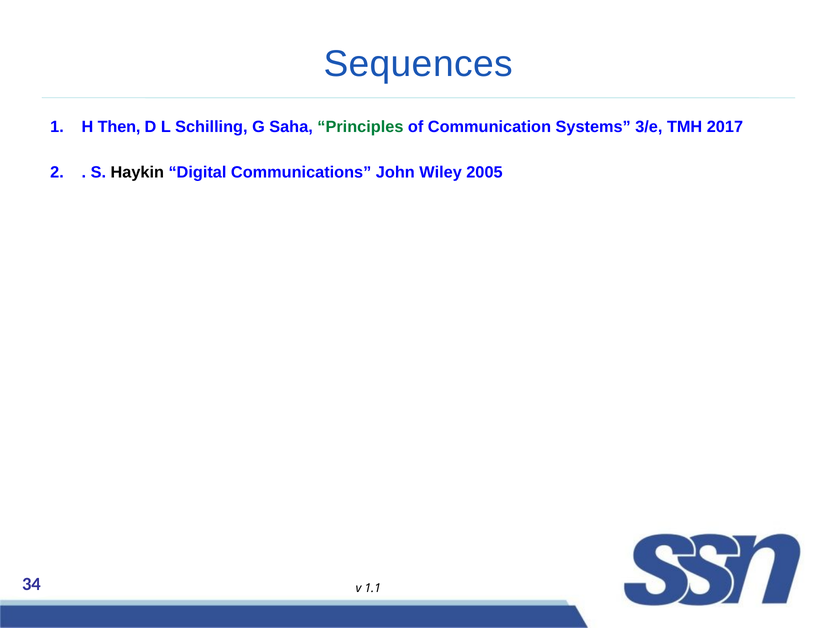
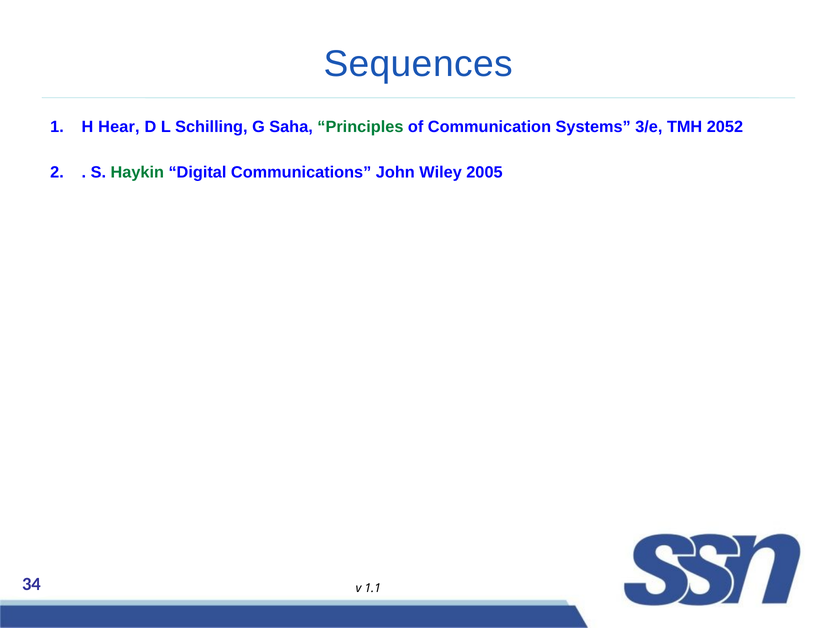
Then: Then -> Hear
2017: 2017 -> 2052
Haykin colour: black -> green
